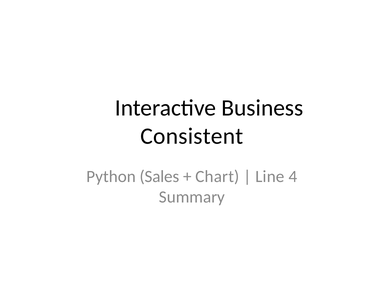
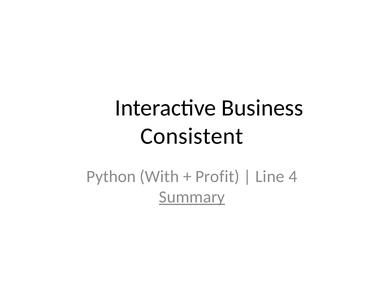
Sales: Sales -> With
Chart: Chart -> Profit
Summary underline: none -> present
